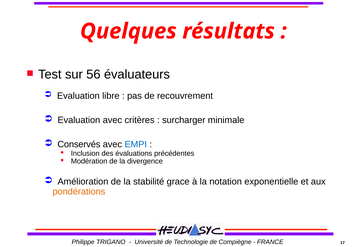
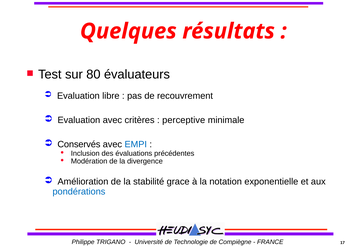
56: 56 -> 80
surcharger: surcharger -> perceptive
pondérations colour: orange -> blue
